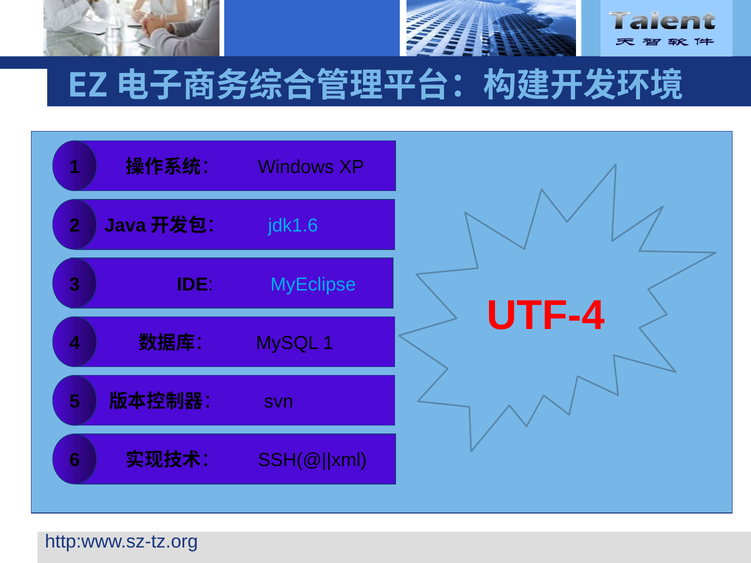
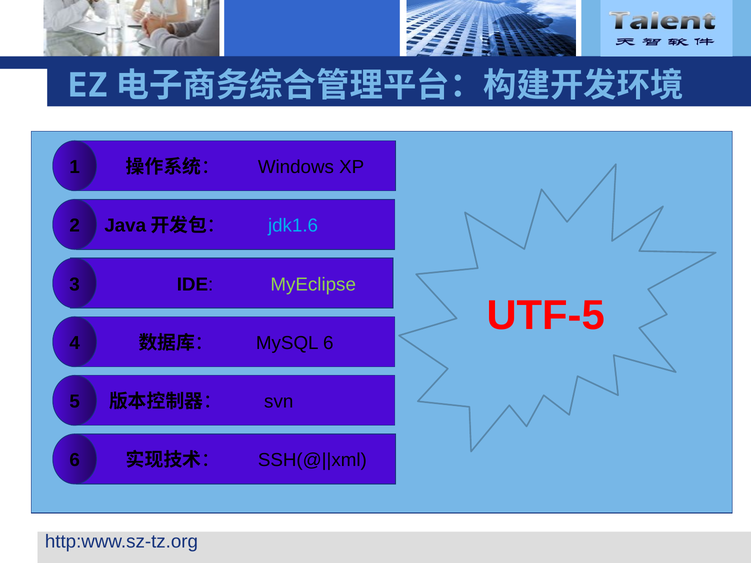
MyEclipse colour: light blue -> light green
UTF-4: UTF-4 -> UTF-5
MySQL 1: 1 -> 6
